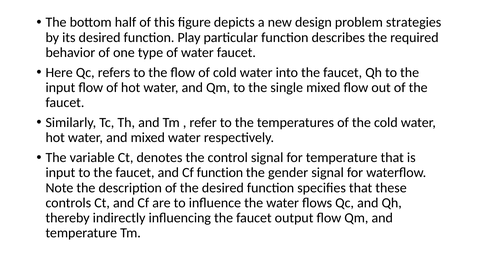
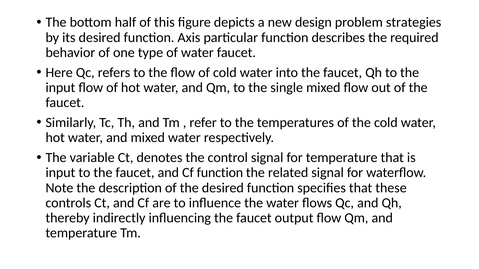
Play: Play -> Axis
gender: gender -> related
